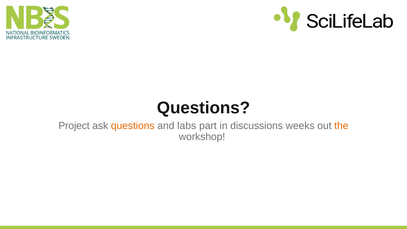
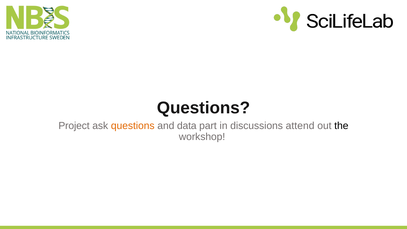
labs: labs -> data
weeks: weeks -> attend
the colour: orange -> black
